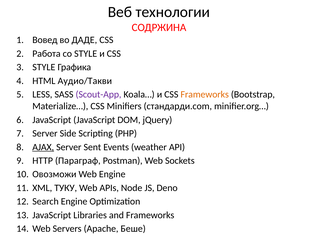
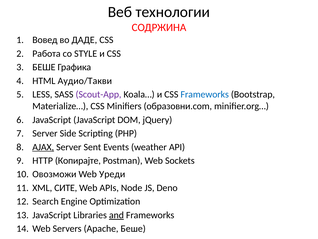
STYLE at (44, 67): STYLE -> БЕШЕ
Frameworks at (205, 94) colour: orange -> blue
стандарди.com: стандарди.com -> образовни.com
Параграф: Параграф -> Копирајте
Web Engine: Engine -> Уреди
ТУКУ: ТУКУ -> СИТЕ
and underline: none -> present
